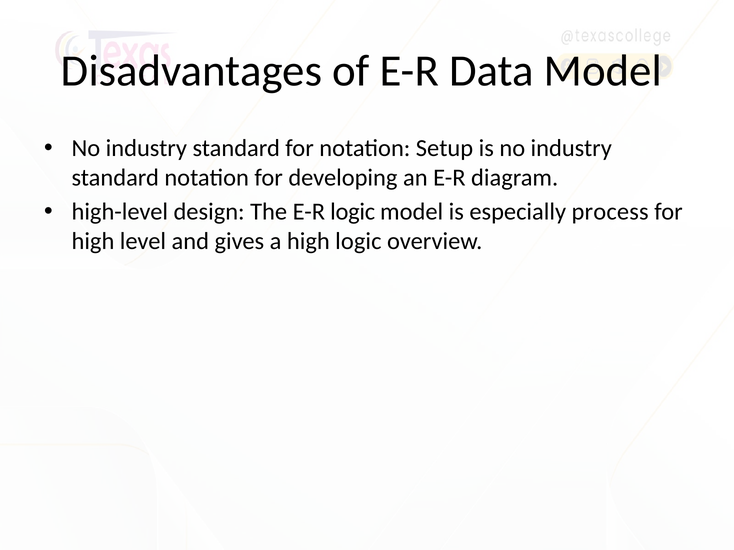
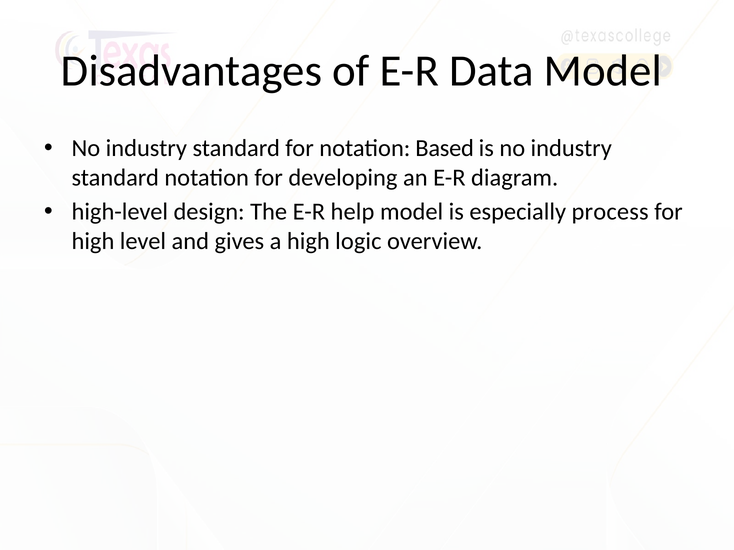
Setup: Setup -> Based
E-R logic: logic -> help
